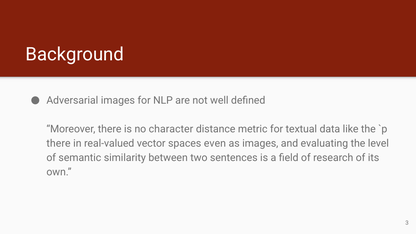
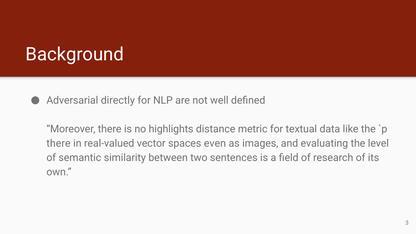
Adversarial images: images -> directly
character: character -> highlights
